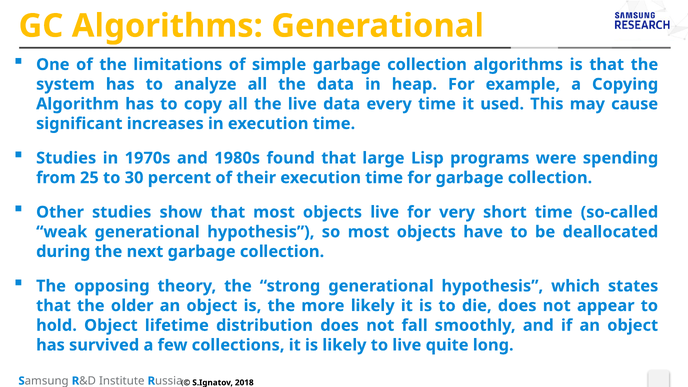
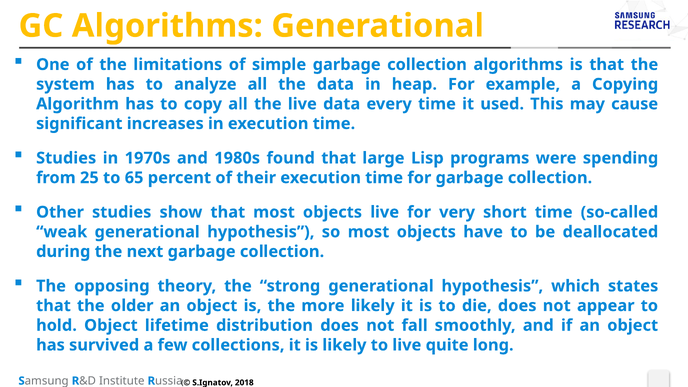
30: 30 -> 65
